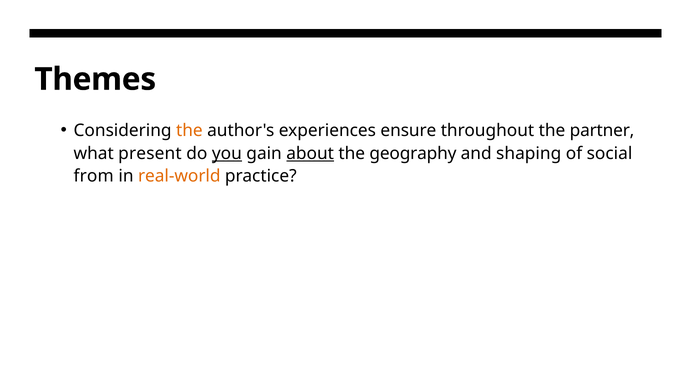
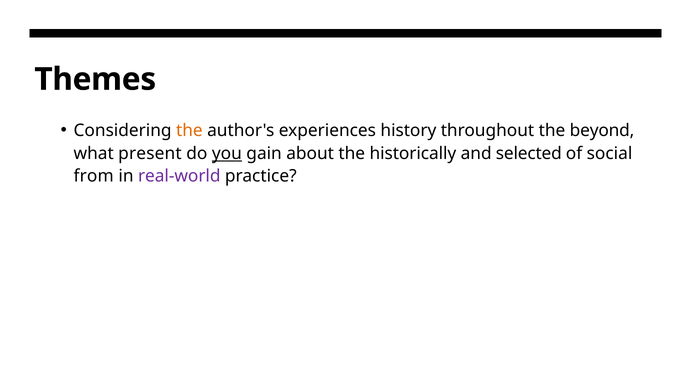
ensure: ensure -> history
partner: partner -> beyond
about underline: present -> none
geography: geography -> historically
shaping: shaping -> selected
real-world colour: orange -> purple
